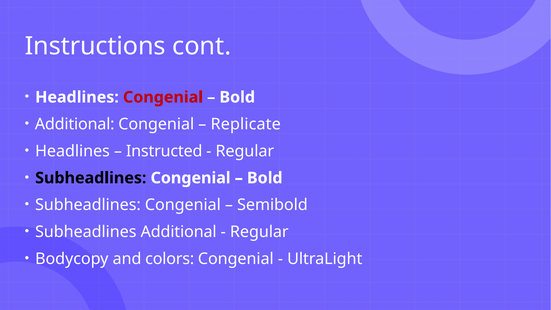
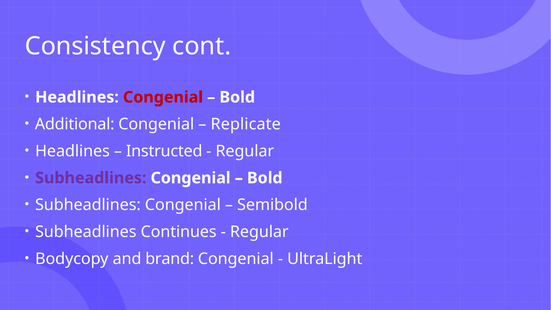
Instructions: Instructions -> Consistency
Subheadlines at (91, 178) colour: black -> purple
Subheadlines Additional: Additional -> Continues
colors: colors -> brand
